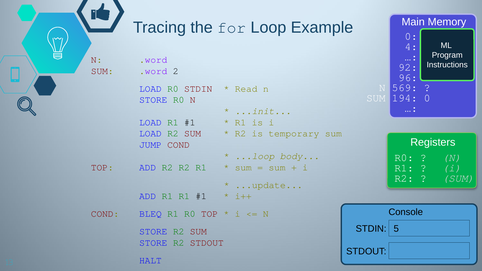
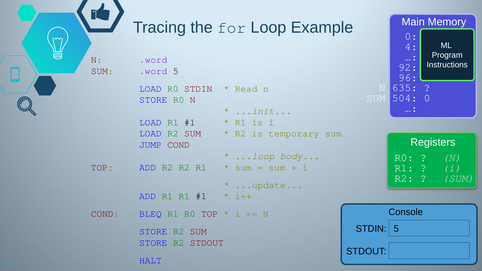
.word 2: 2 -> 5
569: 569 -> 635
194: 194 -> 504
